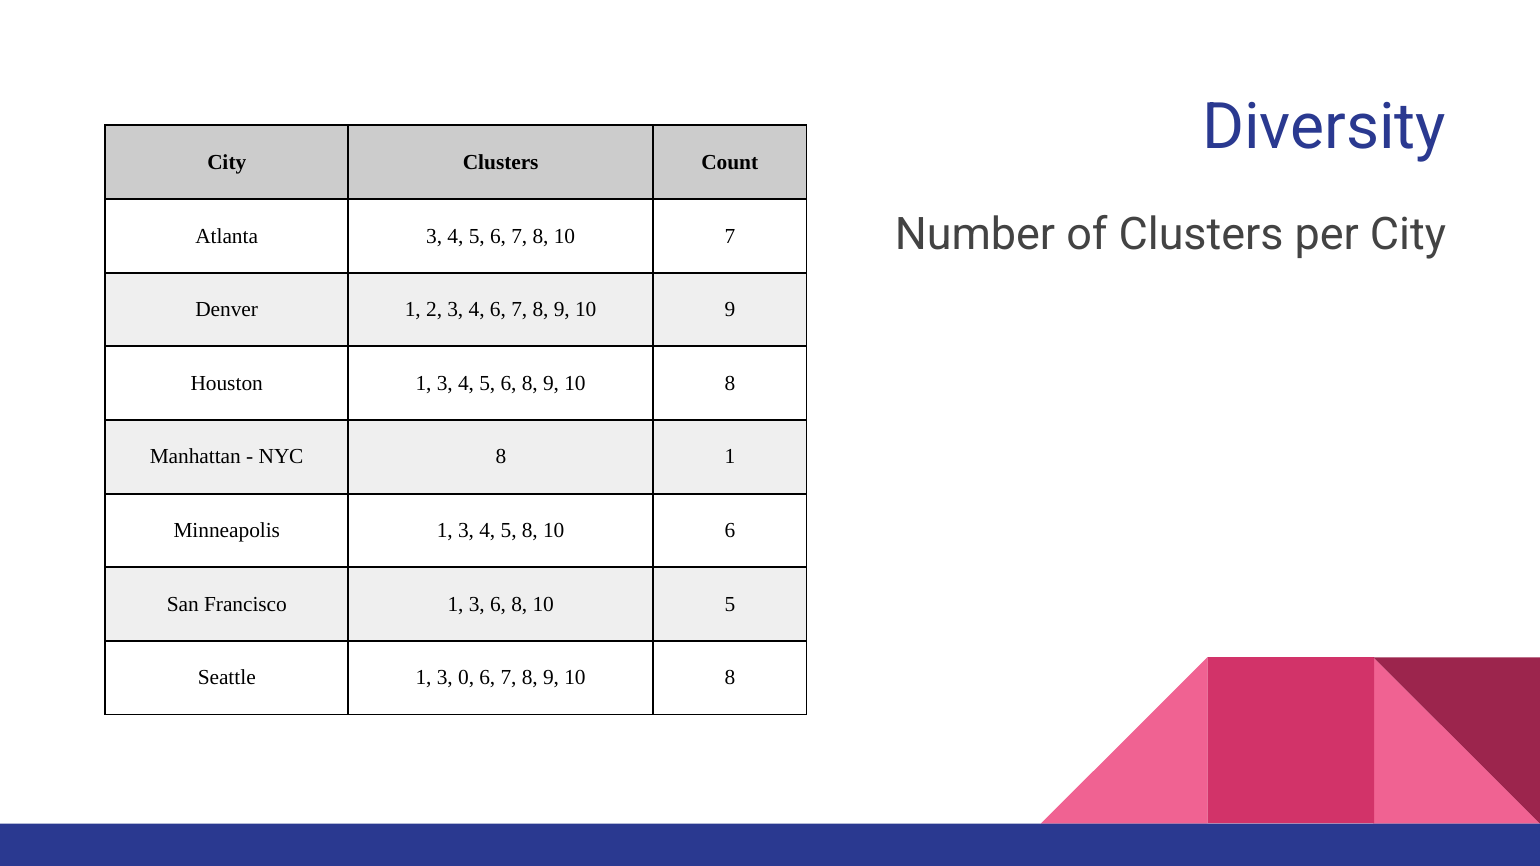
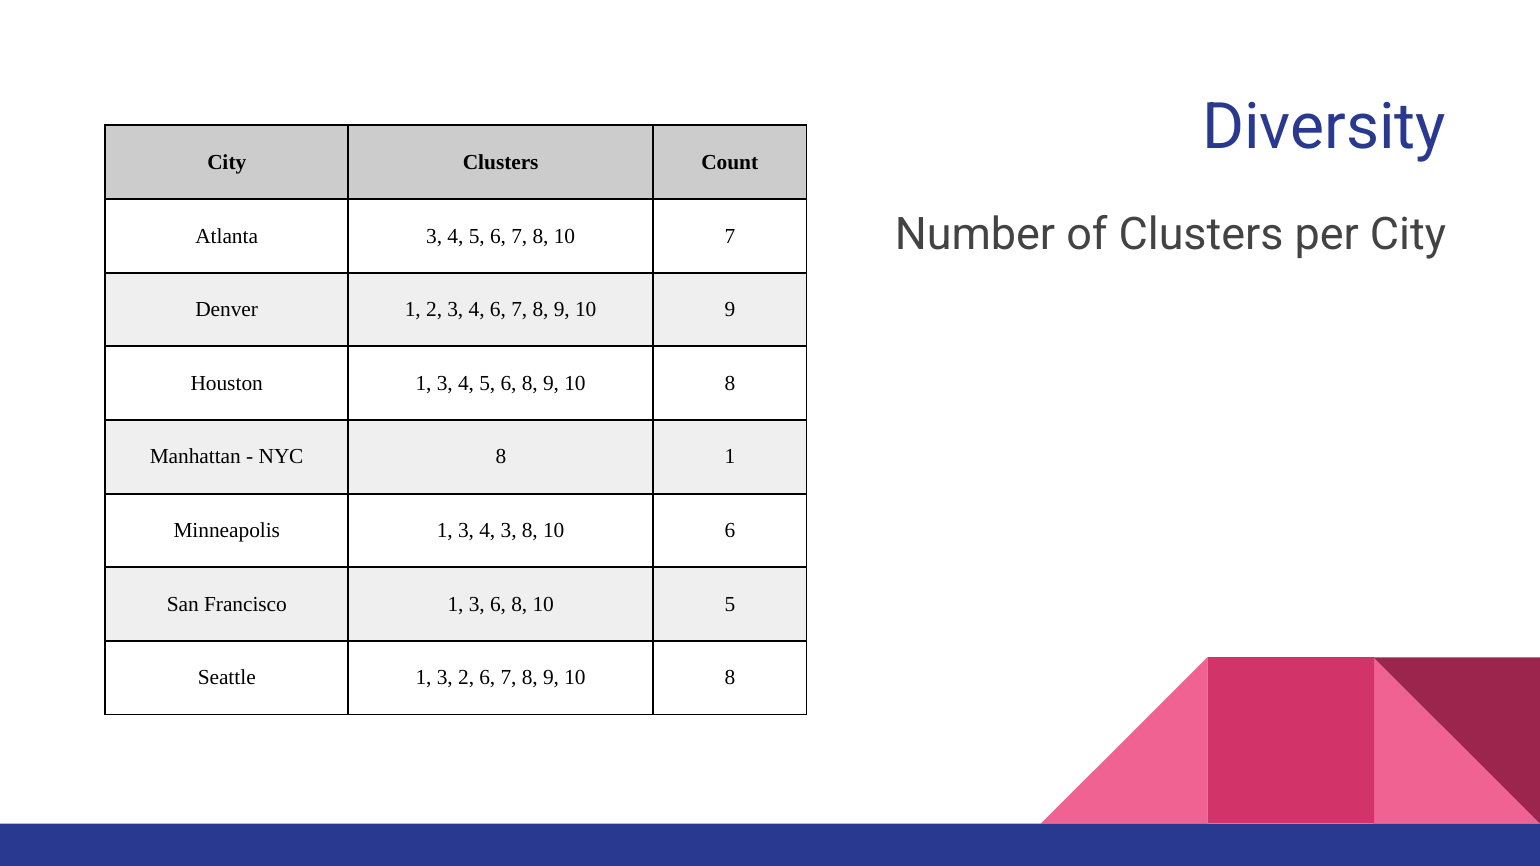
5 at (509, 531): 5 -> 3
3 0: 0 -> 2
